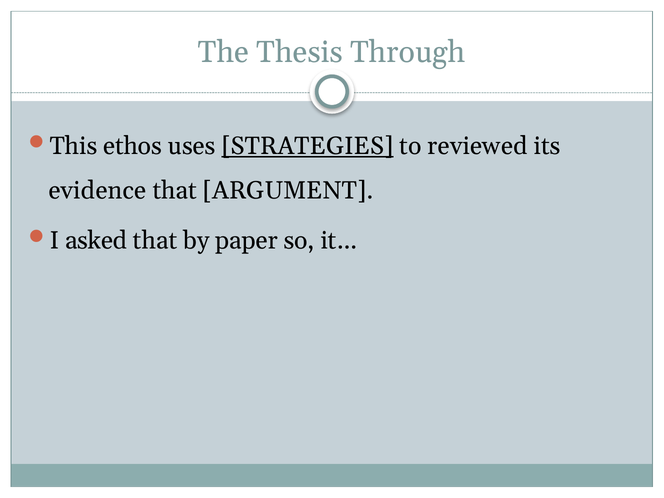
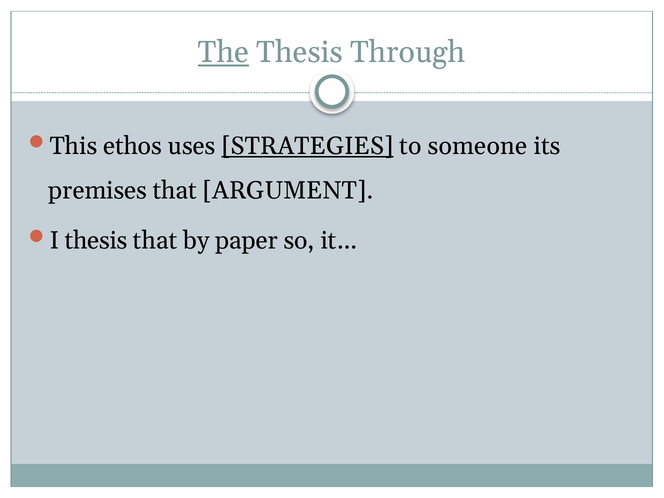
The underline: none -> present
reviewed: reviewed -> someone
evidence: evidence -> premises
I asked: asked -> thesis
